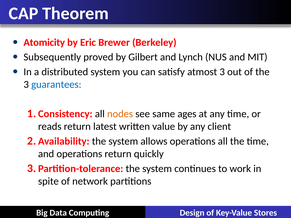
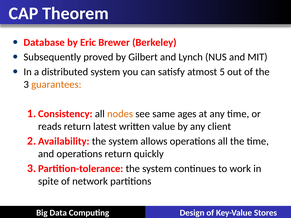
Atomicity: Atomicity -> Database
atmost 3: 3 -> 5
guarantees colour: blue -> orange
